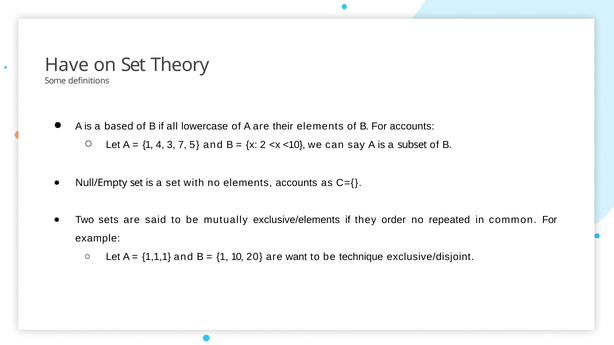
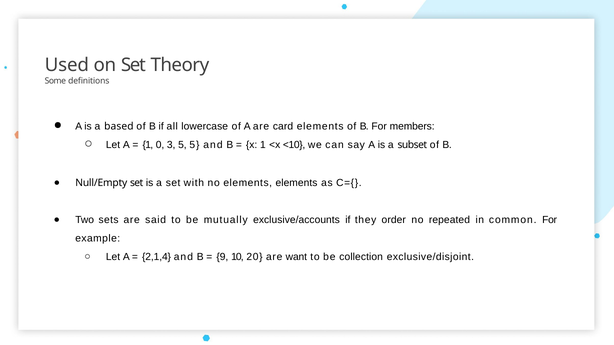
Have: Have -> Used
their: their -> card
For accounts: accounts -> members
4: 4 -> 0
3 7: 7 -> 5
x 2: 2 -> 1
elements accounts: accounts -> elements
exclusive/elements: exclusive/elements -> exclusive/accounts
1,1,1: 1,1,1 -> 2,1,4
1 at (222, 257): 1 -> 9
technique: technique -> collection
